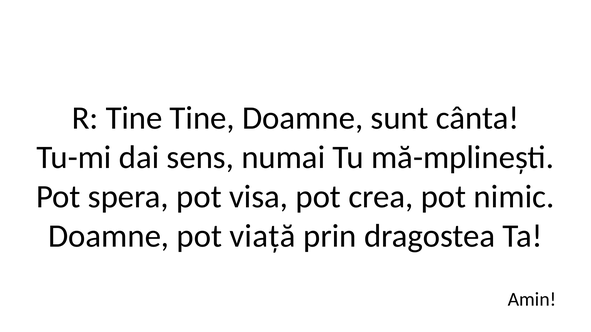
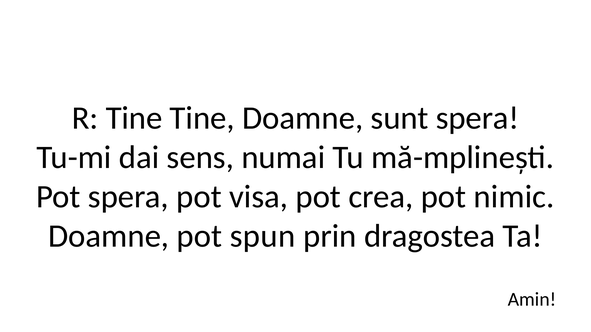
sunt cânta: cânta -> spera
viață: viață -> spun
